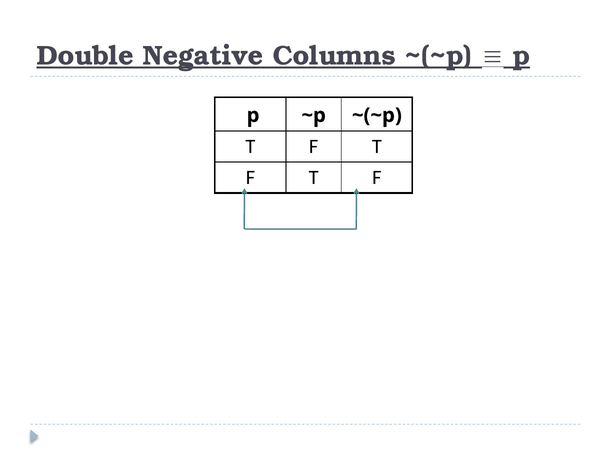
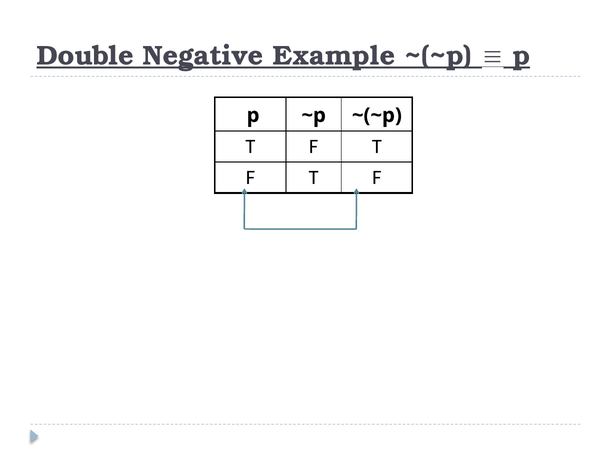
Columns: Columns -> Example
